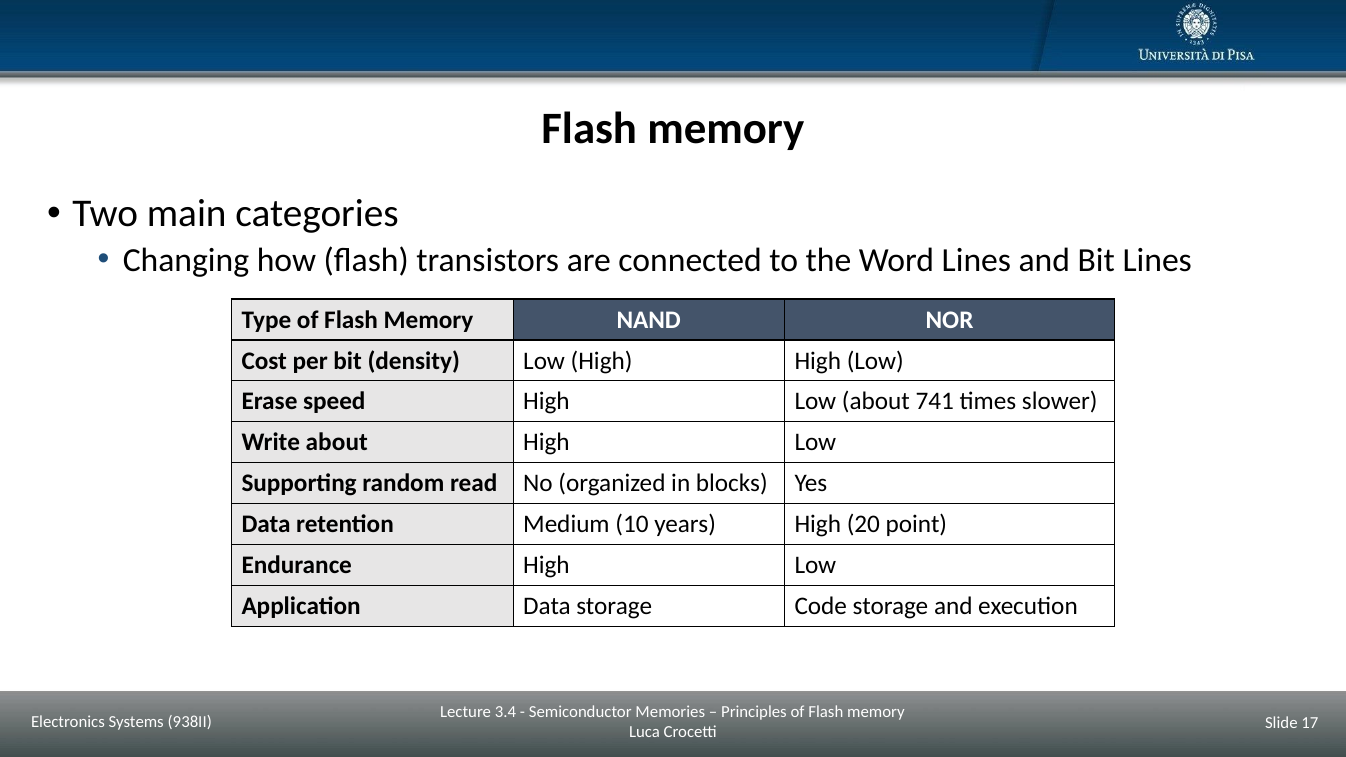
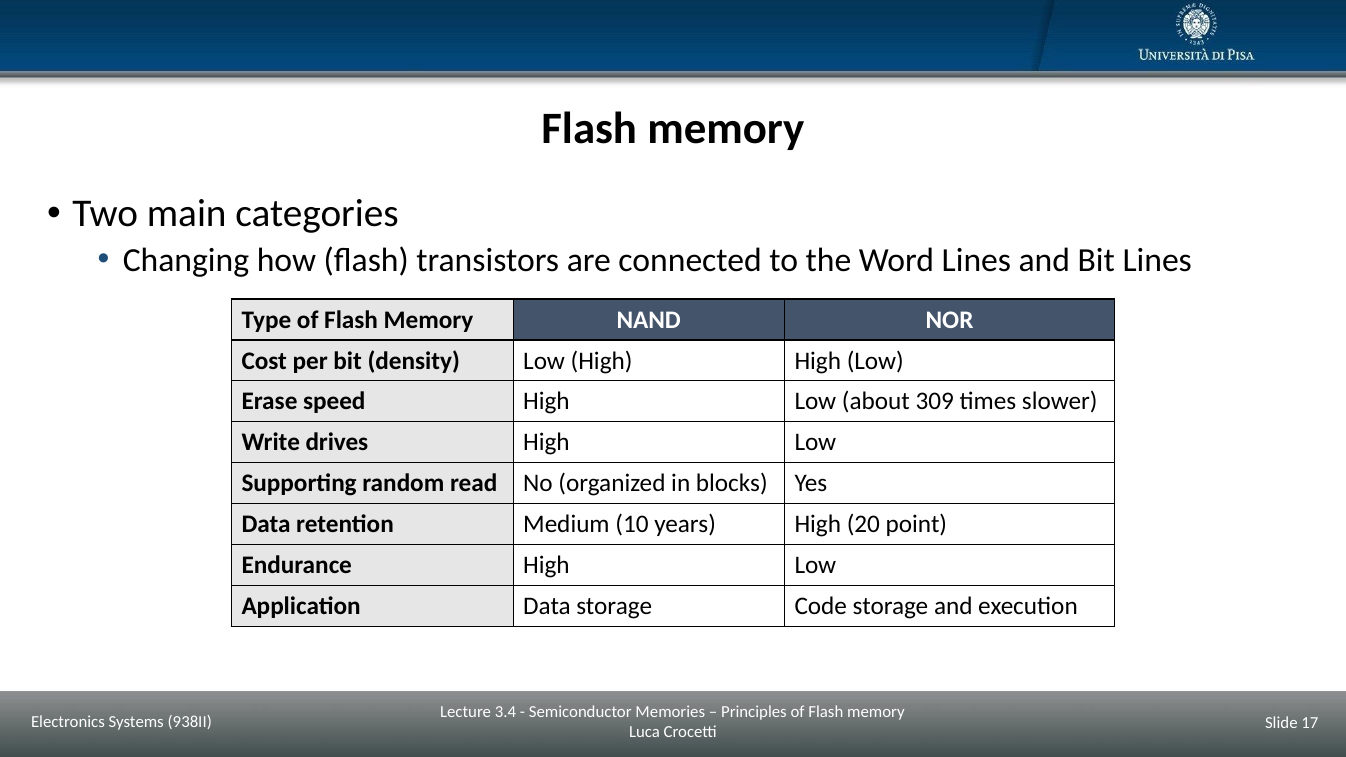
741: 741 -> 309
Write about: about -> drives
